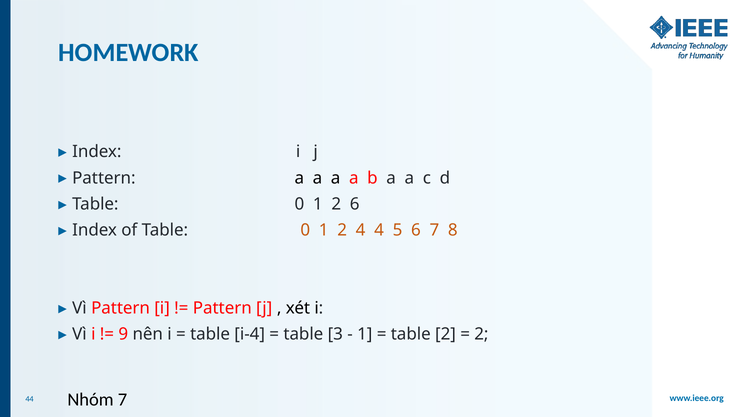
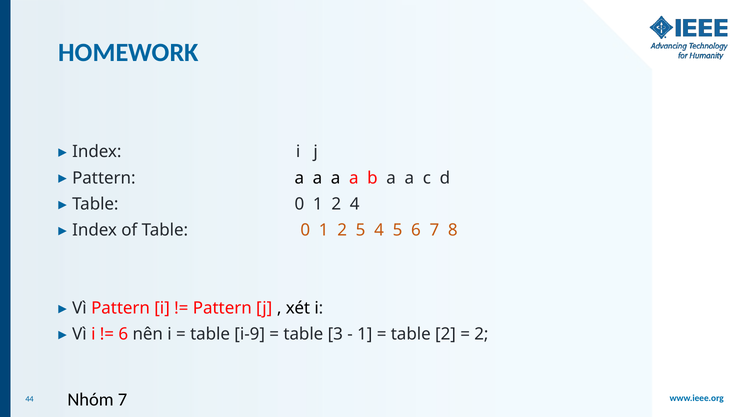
2 6: 6 -> 4
2 4: 4 -> 5
9 at (123, 334): 9 -> 6
i-4: i-4 -> i-9
